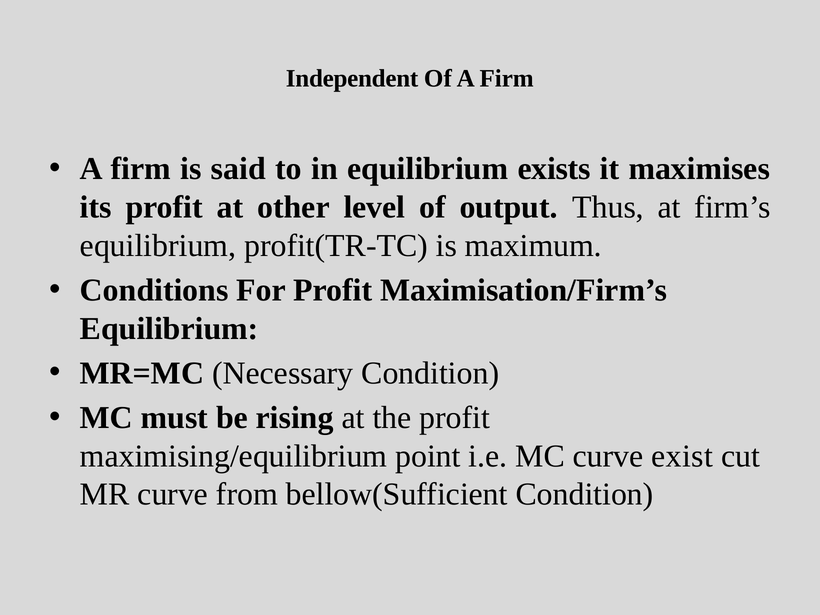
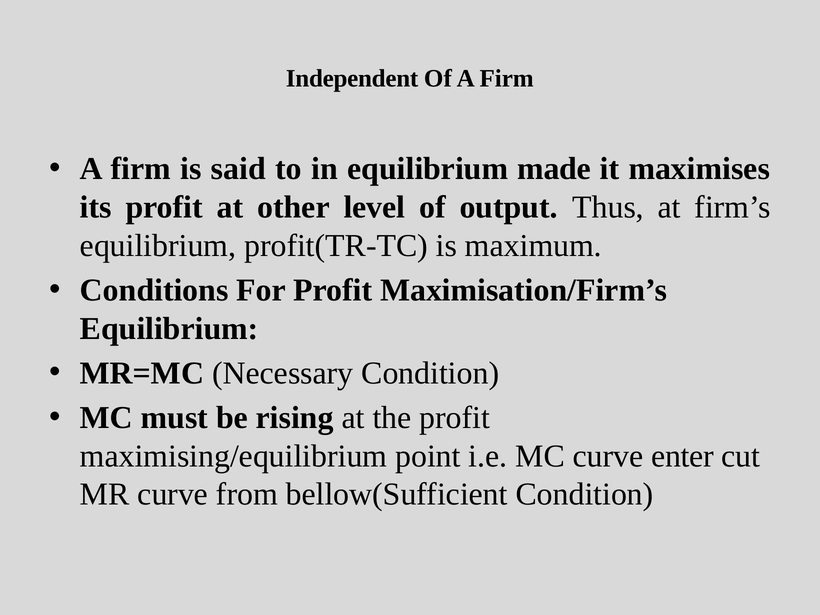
exists: exists -> made
exist: exist -> enter
